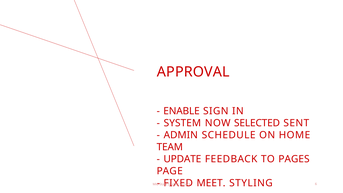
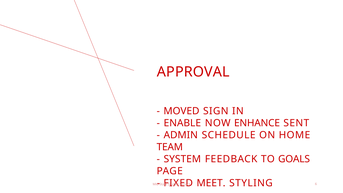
ENABLE: ENABLE -> MOVED
SYSTEM: SYSTEM -> ENABLE
SELECTED: SELECTED -> ENHANCE
UPDATE: UPDATE -> SYSTEM
PAGES: PAGES -> GOALS
